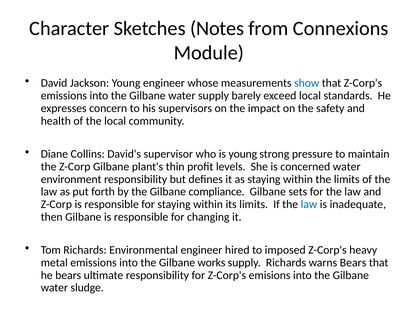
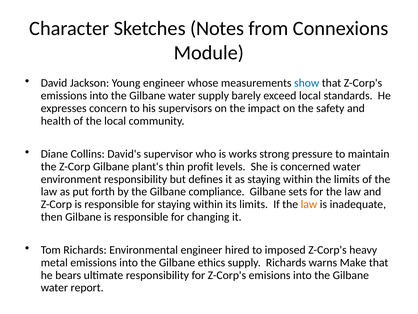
is young: young -> works
law at (309, 204) colour: blue -> orange
works: works -> ethics
warns Bears: Bears -> Make
sludge: sludge -> report
